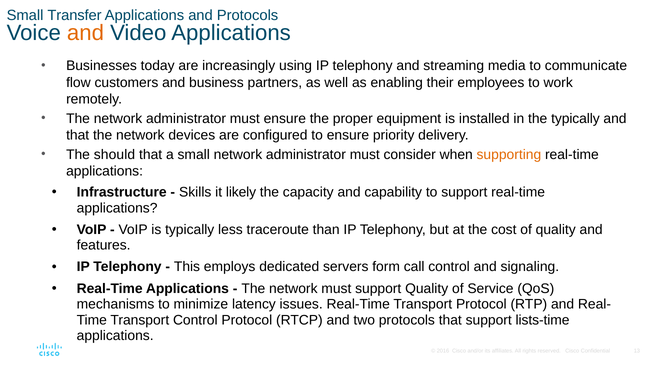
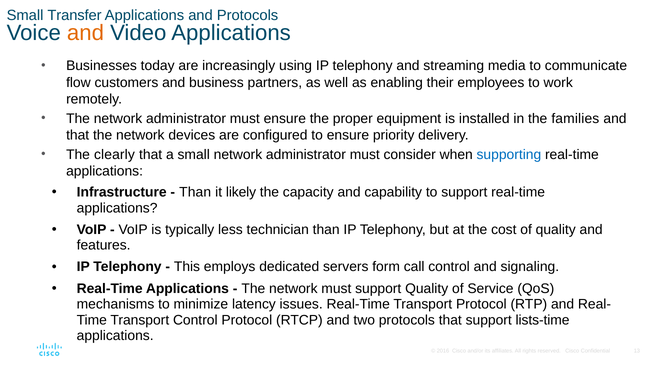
the typically: typically -> families
should: should -> clearly
supporting colour: orange -> blue
Skills at (195, 192): Skills -> Than
traceroute: traceroute -> technician
